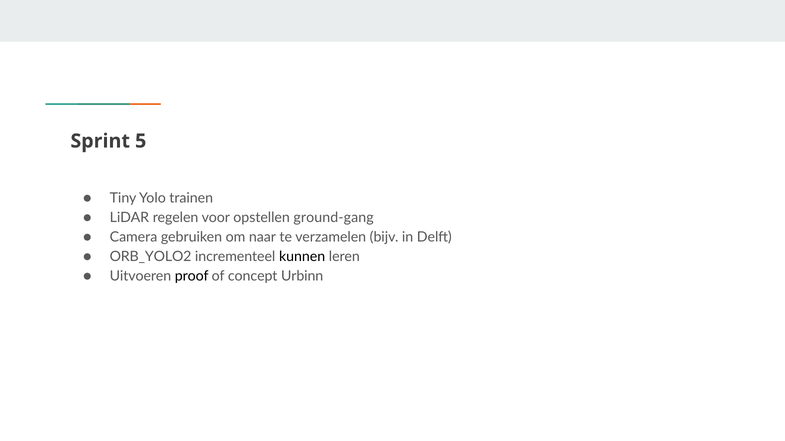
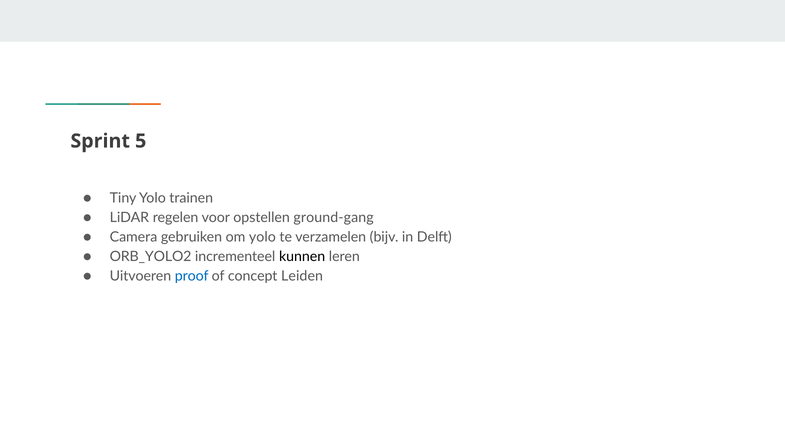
om naar: naar -> yolo
proof colour: black -> blue
Urbinn: Urbinn -> Leiden
